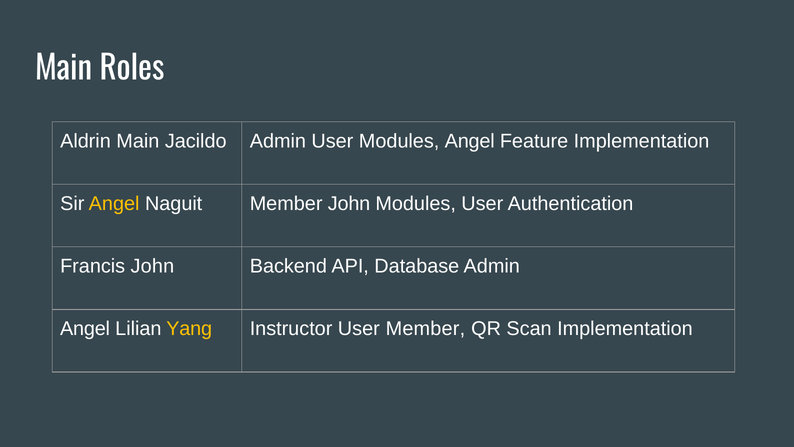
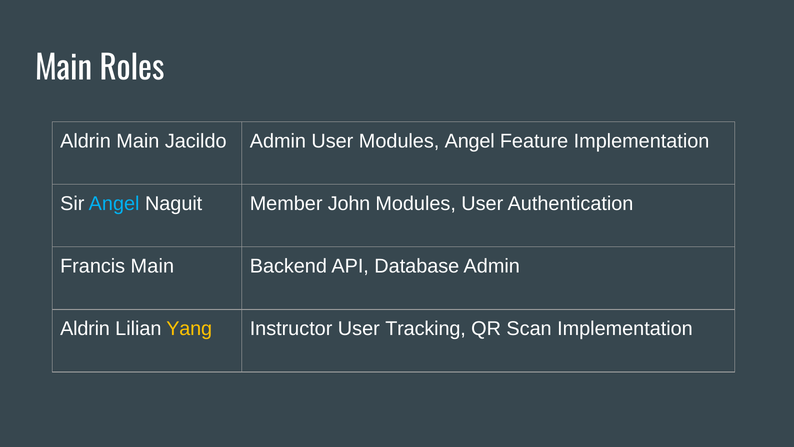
Angel at (114, 203) colour: yellow -> light blue
Francis John: John -> Main
Angel at (85, 329): Angel -> Aldrin
User Member: Member -> Tracking
